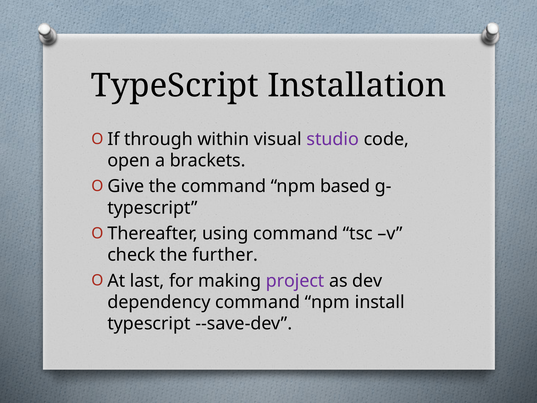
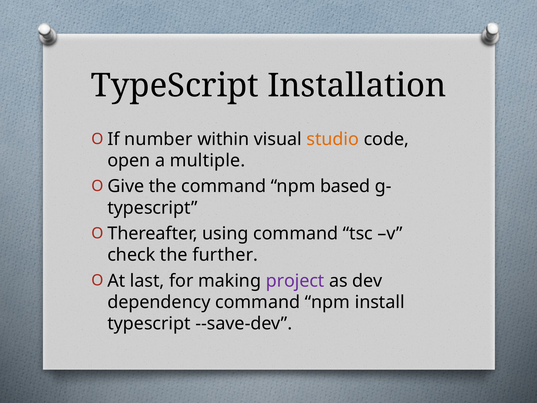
through: through -> number
studio colour: purple -> orange
brackets: brackets -> multiple
